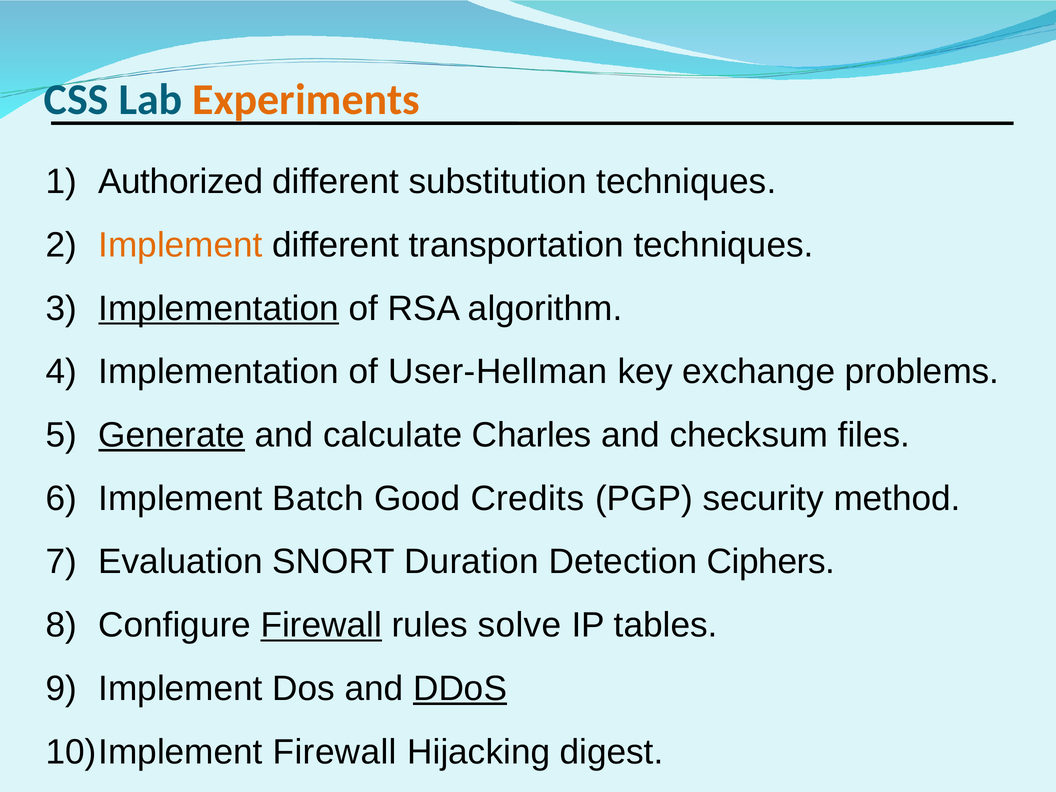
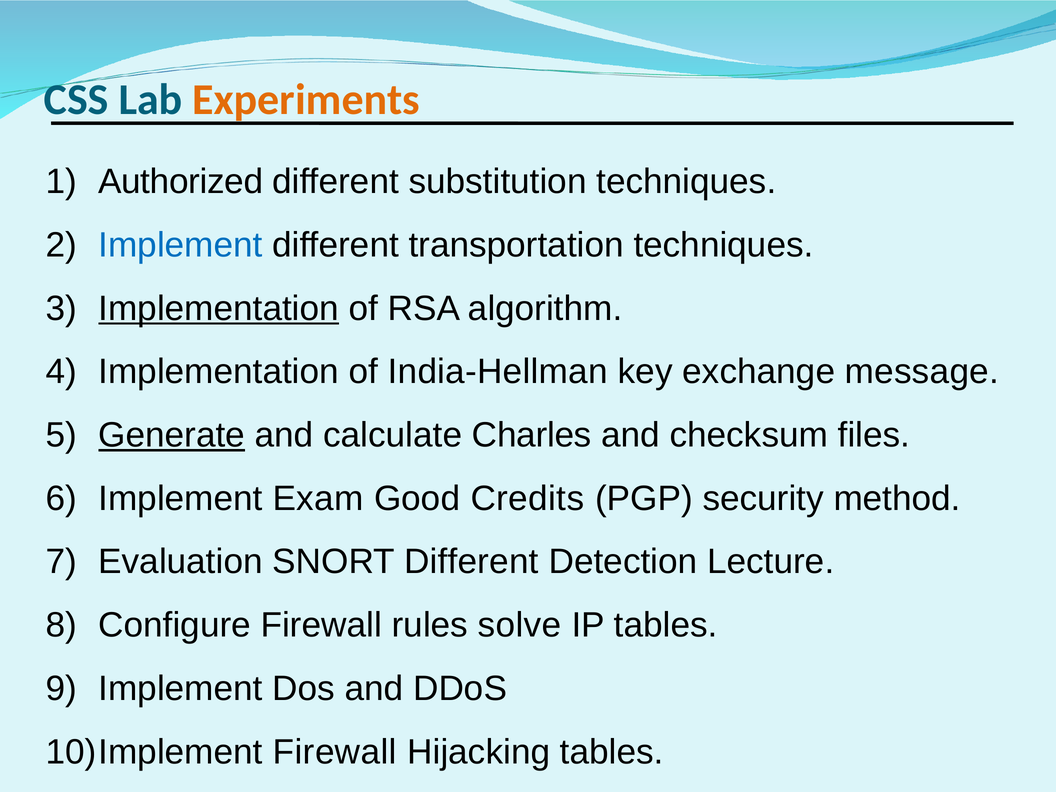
Implement at (181, 245) colour: orange -> blue
User-Hellman: User-Hellman -> India-Hellman
problems: problems -> message
Batch: Batch -> Exam
SNORT Duration: Duration -> Different
Ciphers: Ciphers -> Lecture
Firewall at (321, 625) underline: present -> none
DDoS underline: present -> none
Hijacking digest: digest -> tables
